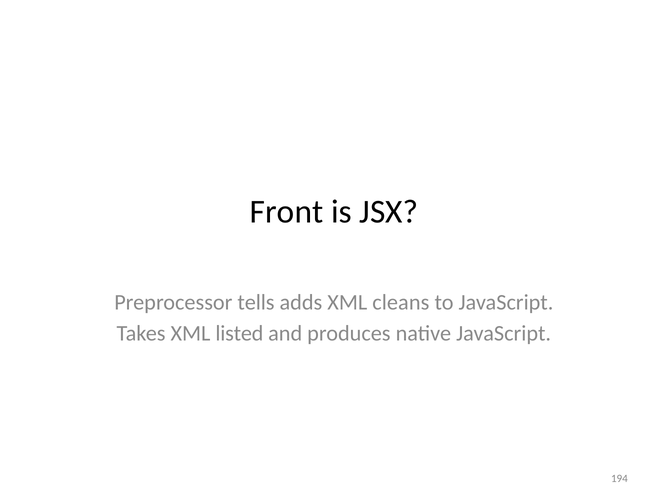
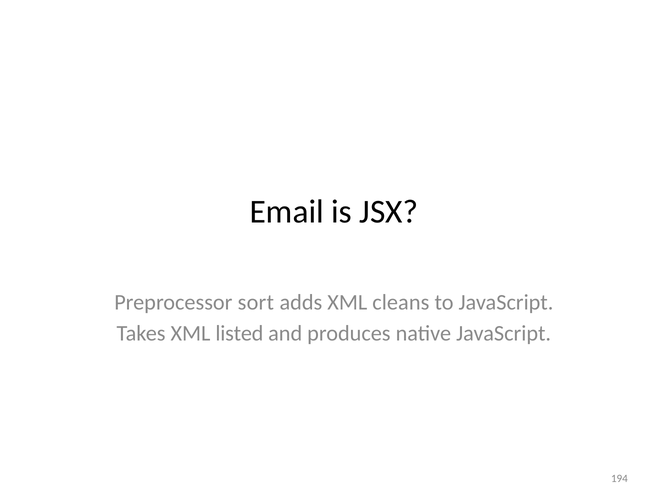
Front: Front -> Email
tells: tells -> sort
